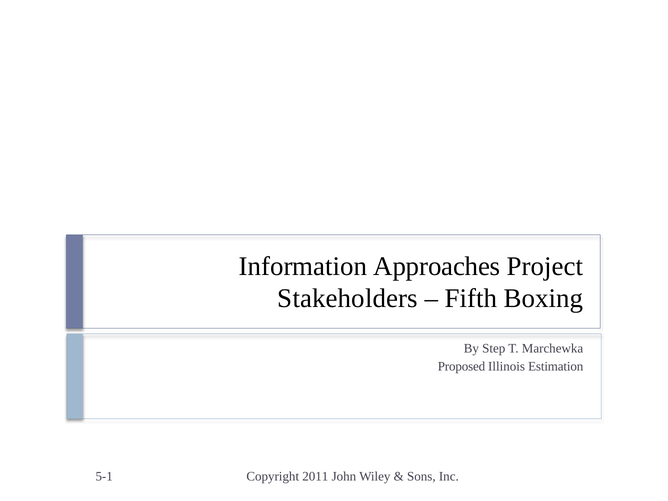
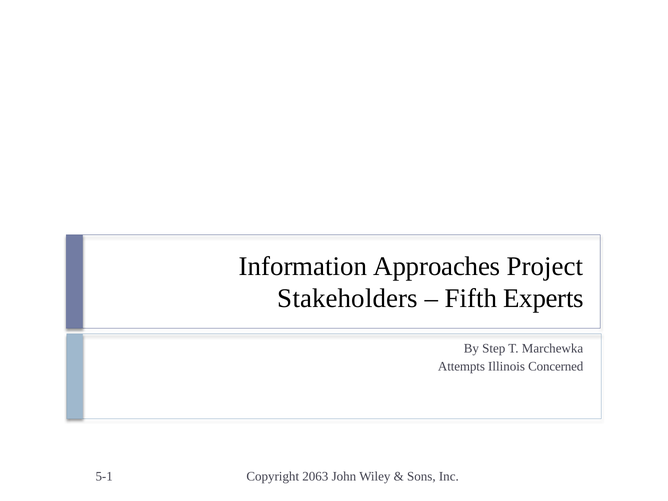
Boxing: Boxing -> Experts
Proposed: Proposed -> Attempts
Estimation: Estimation -> Concerned
2011: 2011 -> 2063
